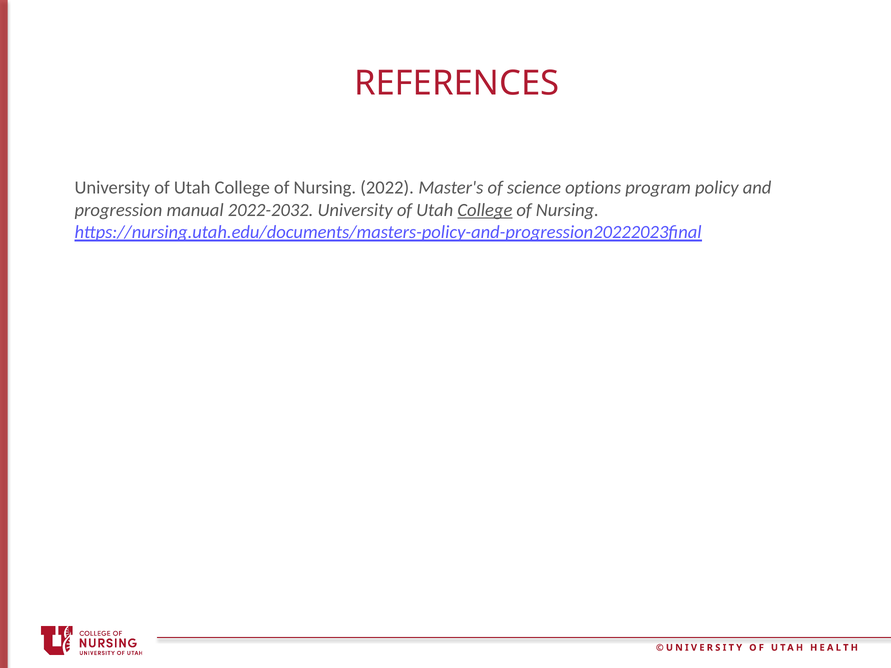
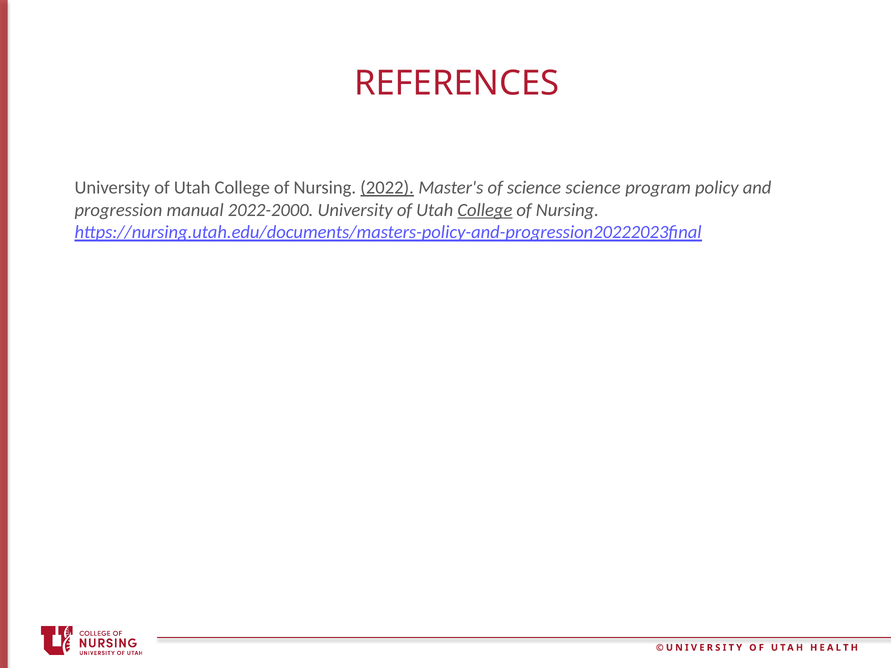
2022 underline: none -> present
science options: options -> science
2022-2032: 2022-2032 -> 2022-2000
